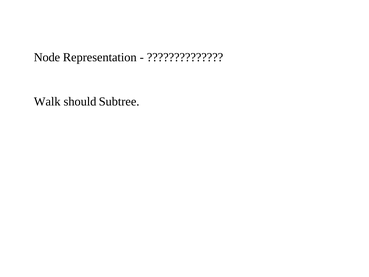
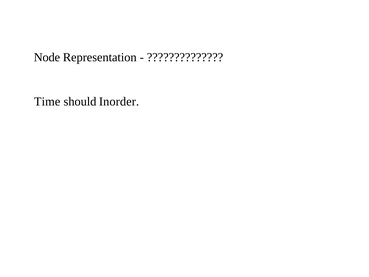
Walk: Walk -> Time
Subtree: Subtree -> Inorder
